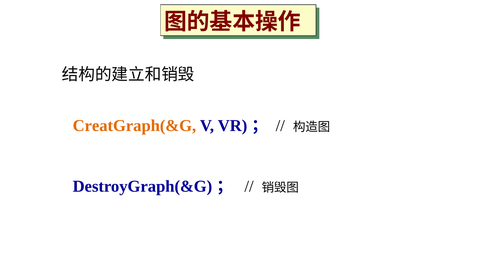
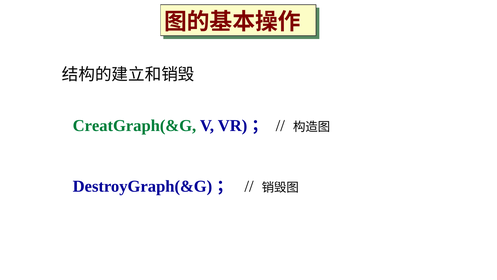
CreatGraph(&G colour: orange -> green
